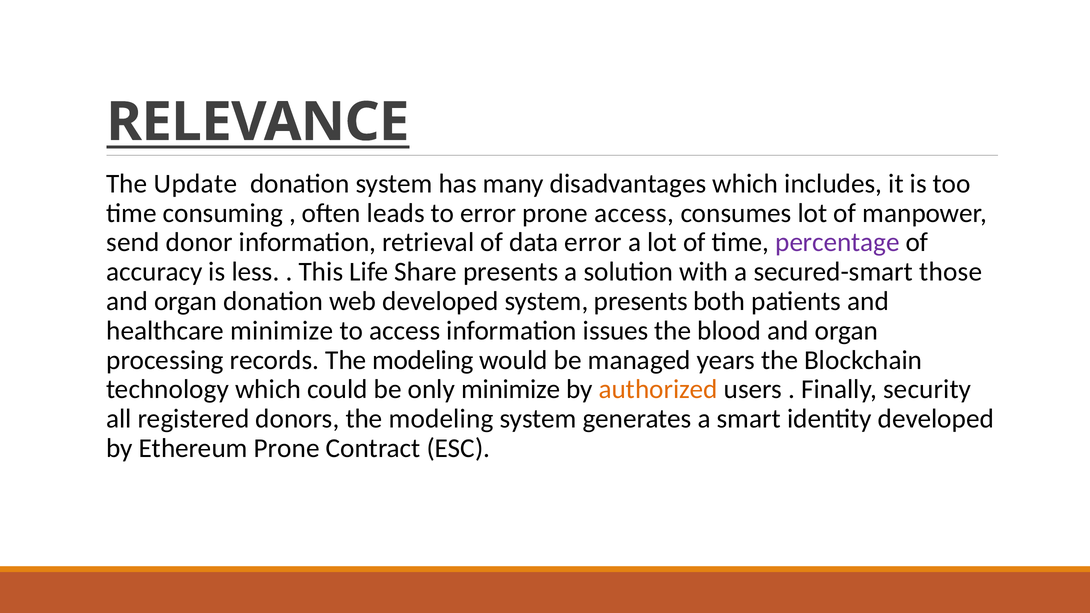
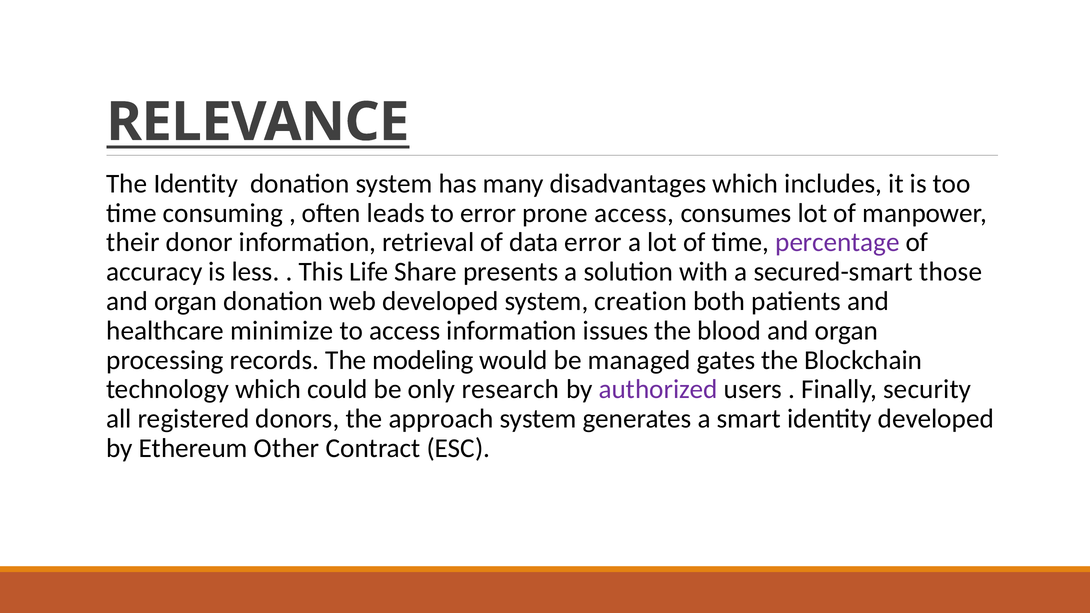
The Update: Update -> Identity
send: send -> their
system presents: presents -> creation
years: years -> gates
only minimize: minimize -> research
authorized colour: orange -> purple
donors the modeling: modeling -> approach
Ethereum Prone: Prone -> Other
